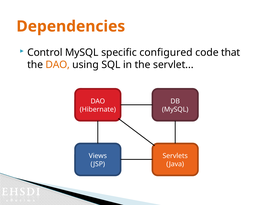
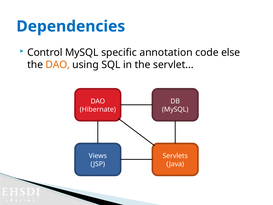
Dependencies colour: orange -> blue
configured: configured -> annotation
that: that -> else
